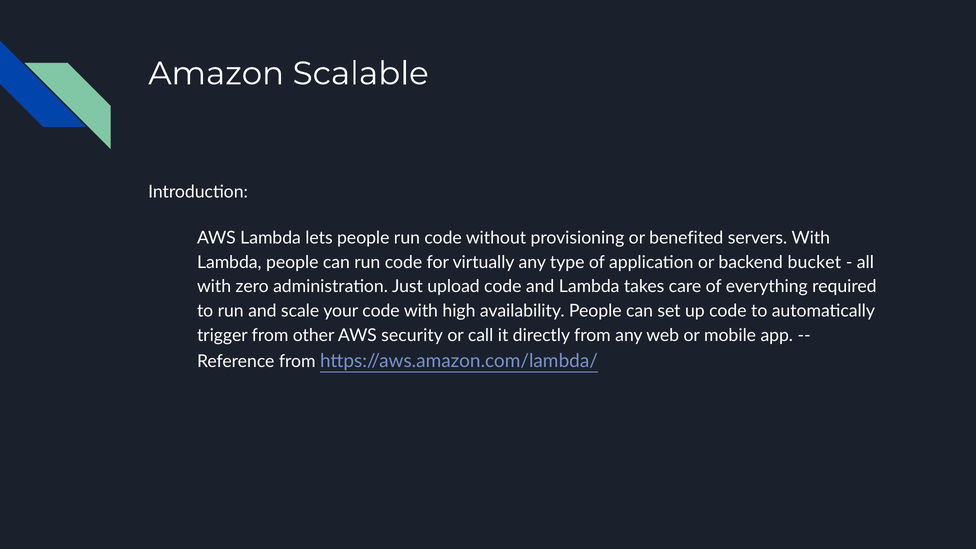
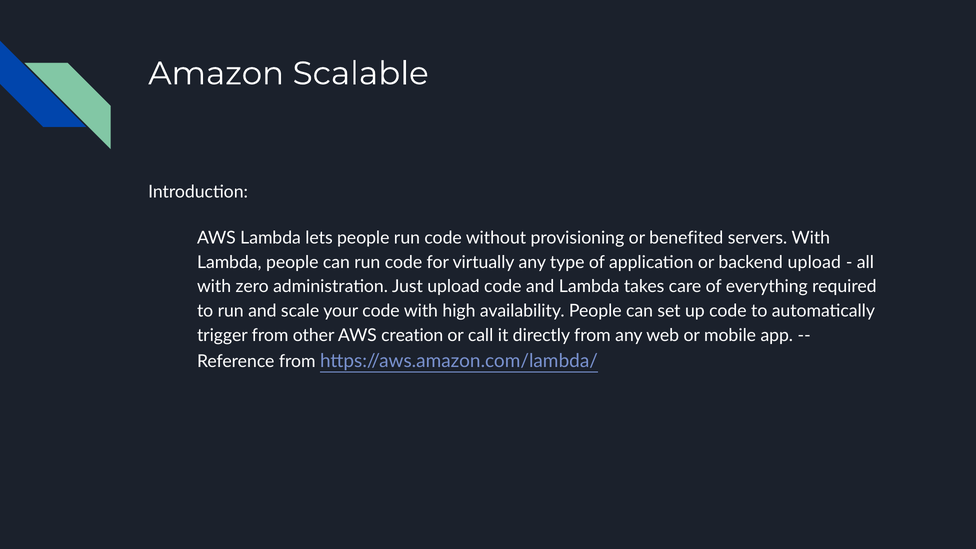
backend bucket: bucket -> upload
security: security -> creation
